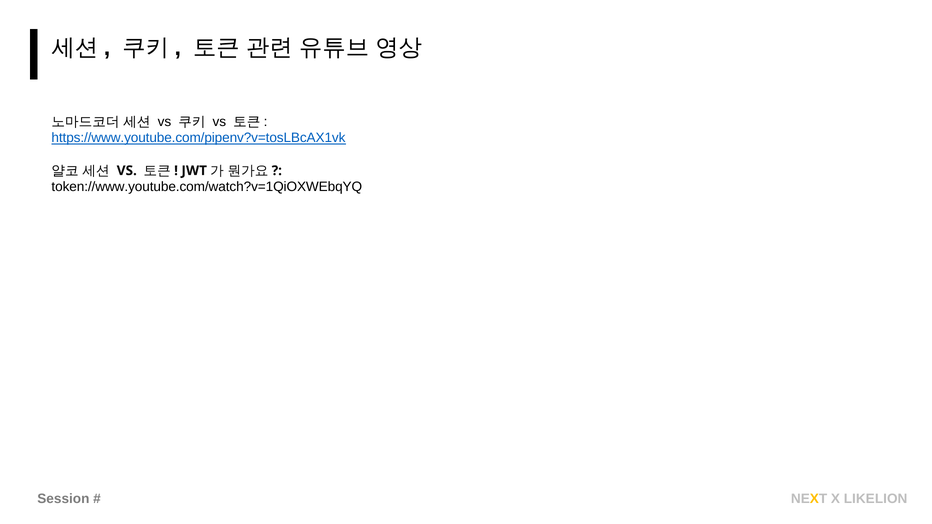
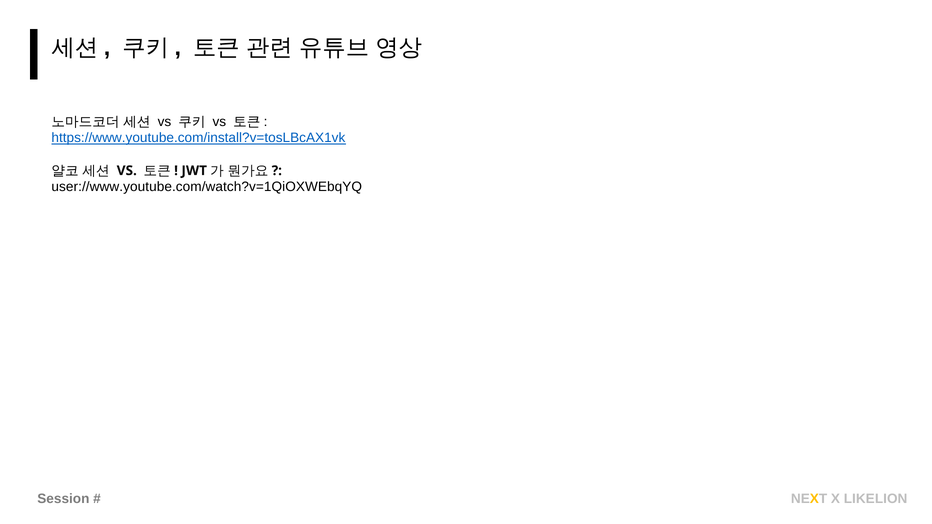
https://www.youtube.com/pipenv?v=tosLBcAX1vk: https://www.youtube.com/pipenv?v=tosLBcAX1vk -> https://www.youtube.com/install?v=tosLBcAX1vk
token://www.youtube.com/watch?v=1QiOXWEbqYQ: token://www.youtube.com/watch?v=1QiOXWEbqYQ -> user://www.youtube.com/watch?v=1QiOXWEbqYQ
